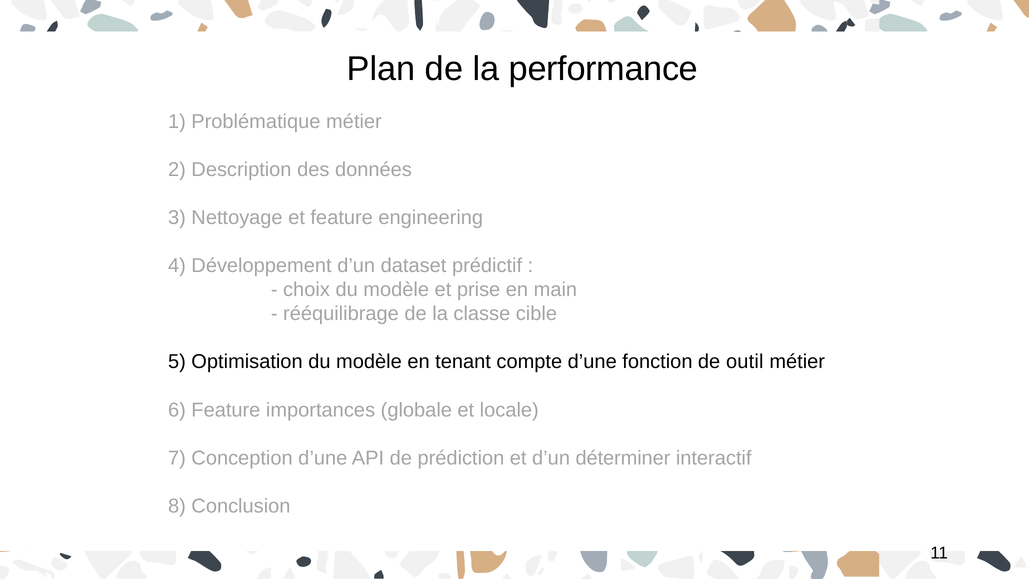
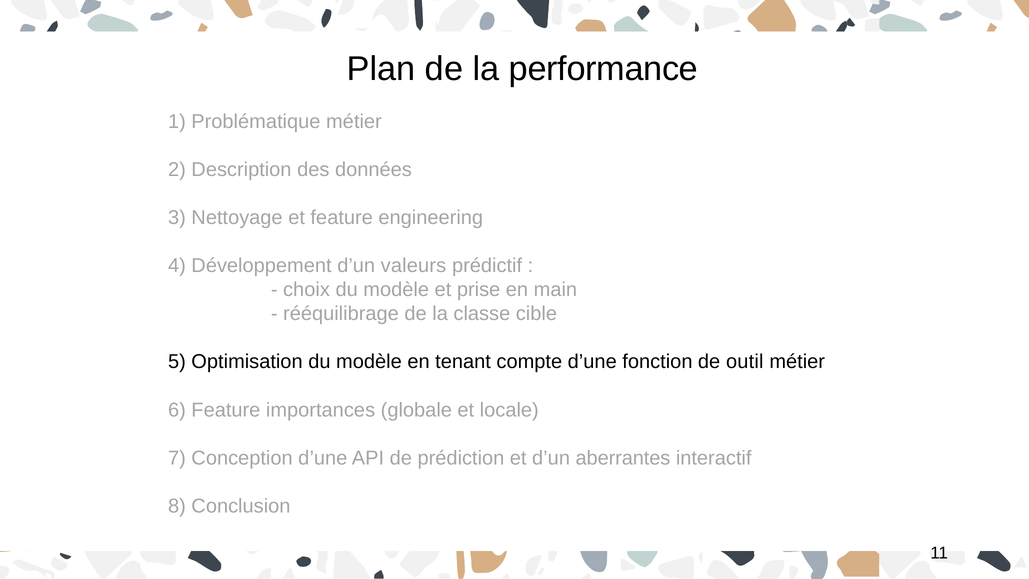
dataset: dataset -> valeurs
déterminer: déterminer -> aberrantes
